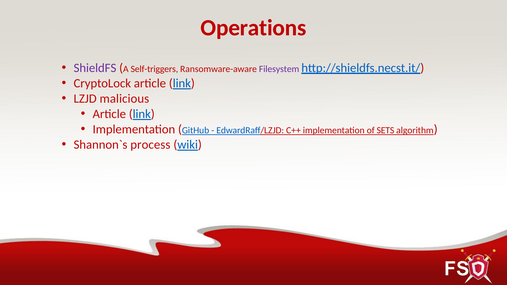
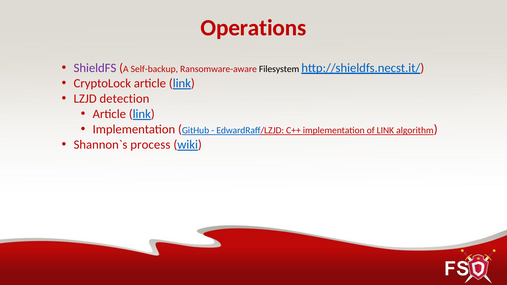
Self-triggers: Self-triggers -> Self-backup
Filesystem colour: purple -> black
malicious: malicious -> detection
of SETS: SETS -> LINK
